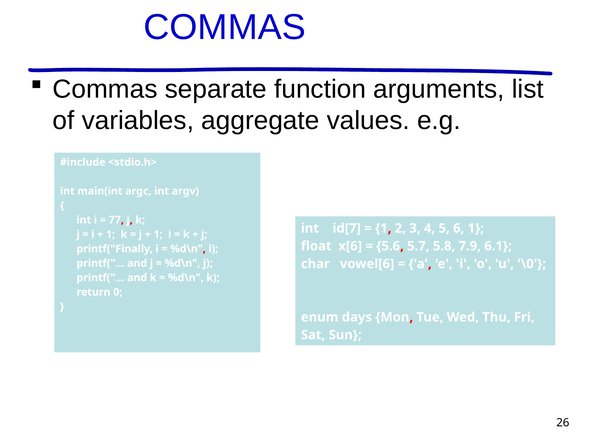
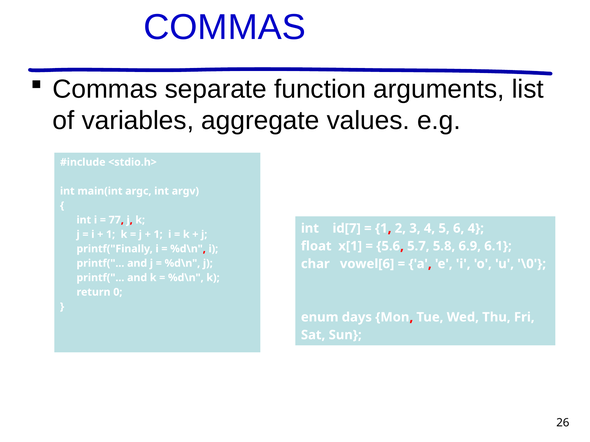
6 1: 1 -> 4
x[6: x[6 -> x[1
7.9: 7.9 -> 6.9
